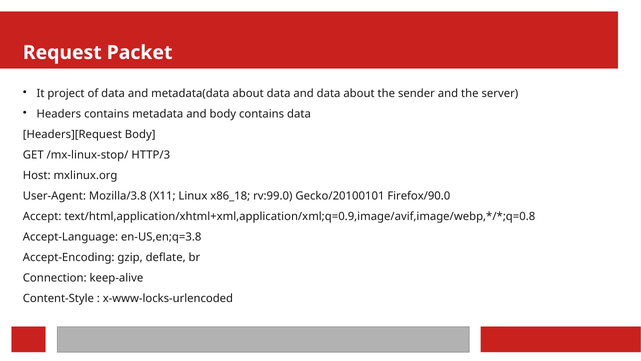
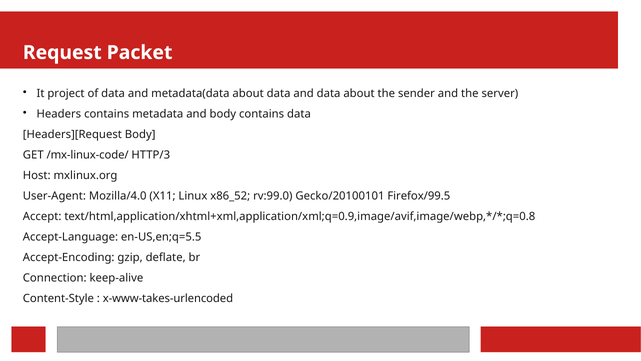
/mx-linux-stop/: /mx-linux-stop/ -> /mx-linux-code/
Mozilla/3.8: Mozilla/3.8 -> Mozilla/4.0
x86_18: x86_18 -> x86_52
Firefox/90.0: Firefox/90.0 -> Firefox/99.5
en-US,en;q=3.8: en-US,en;q=3.8 -> en-US,en;q=5.5
x-www-locks-urlencoded: x-www-locks-urlencoded -> x-www-takes-urlencoded
